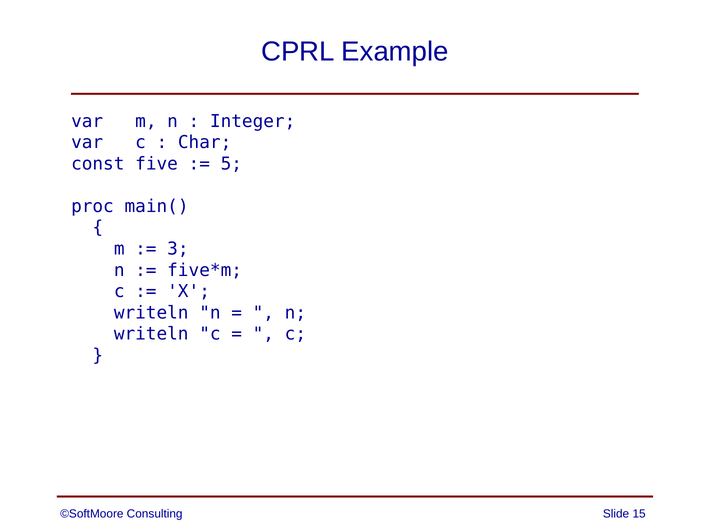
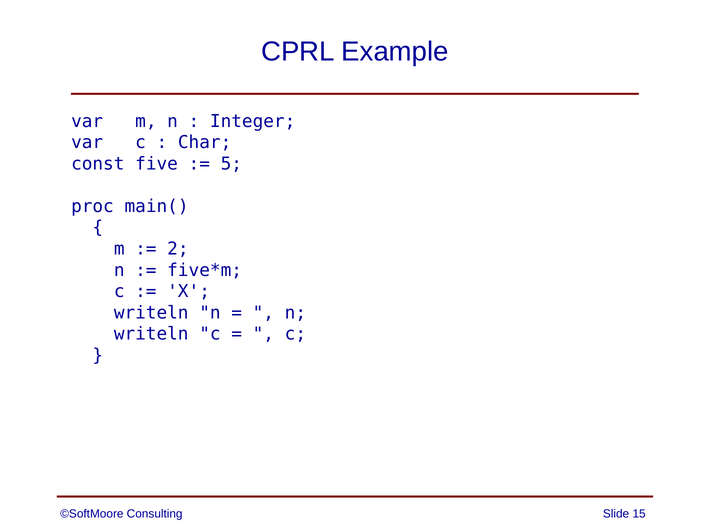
3: 3 -> 2
